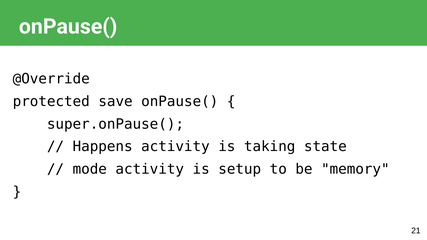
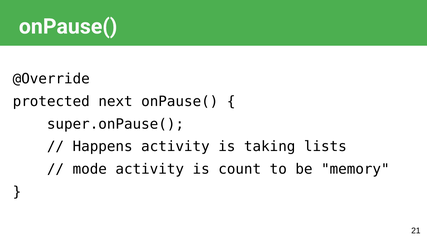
save: save -> next
state: state -> lists
setup: setup -> count
